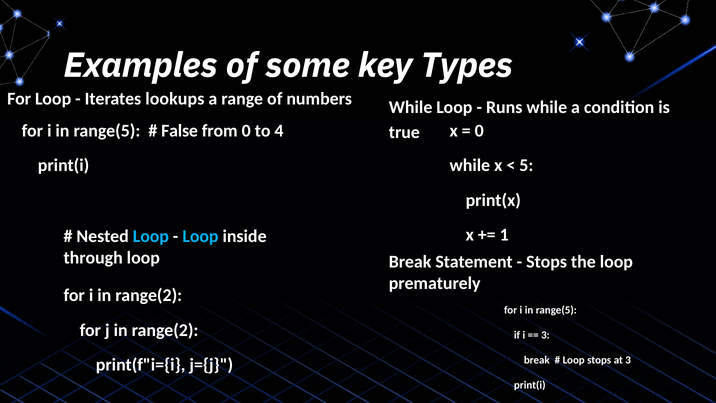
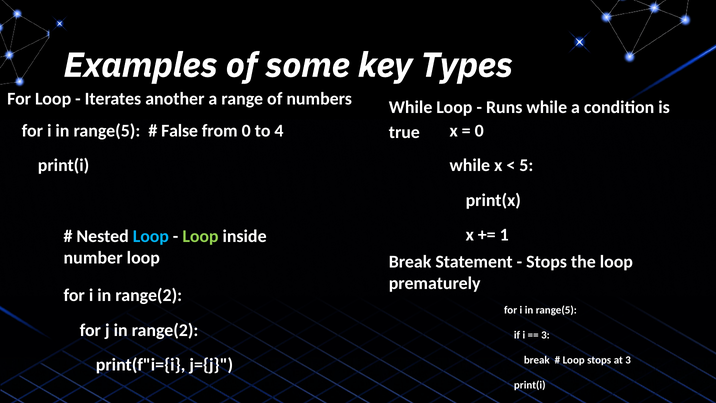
lookups: lookups -> another
Loop at (200, 236) colour: light blue -> light green
through: through -> number
